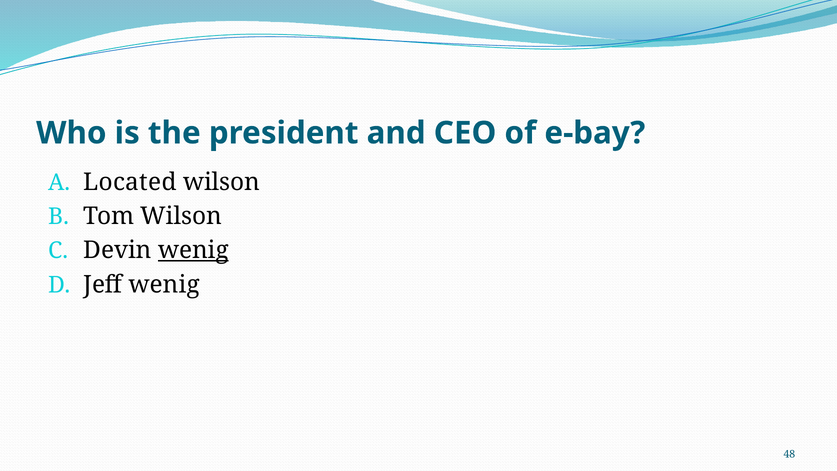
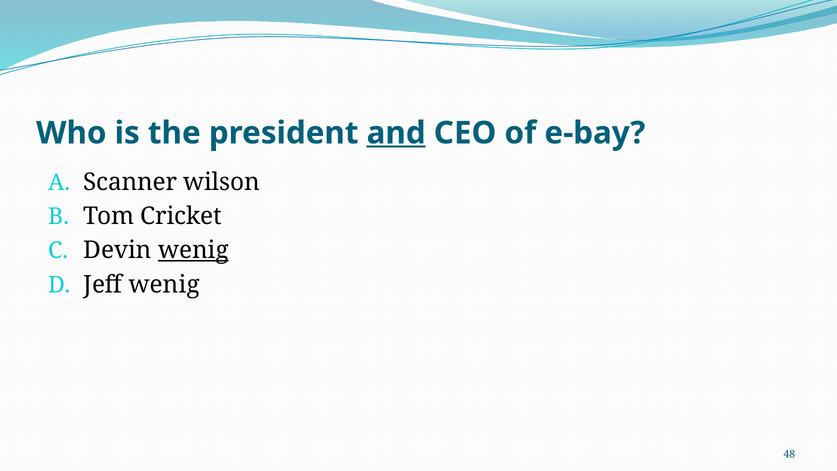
and underline: none -> present
Located: Located -> Scanner
Tom Wilson: Wilson -> Cricket
